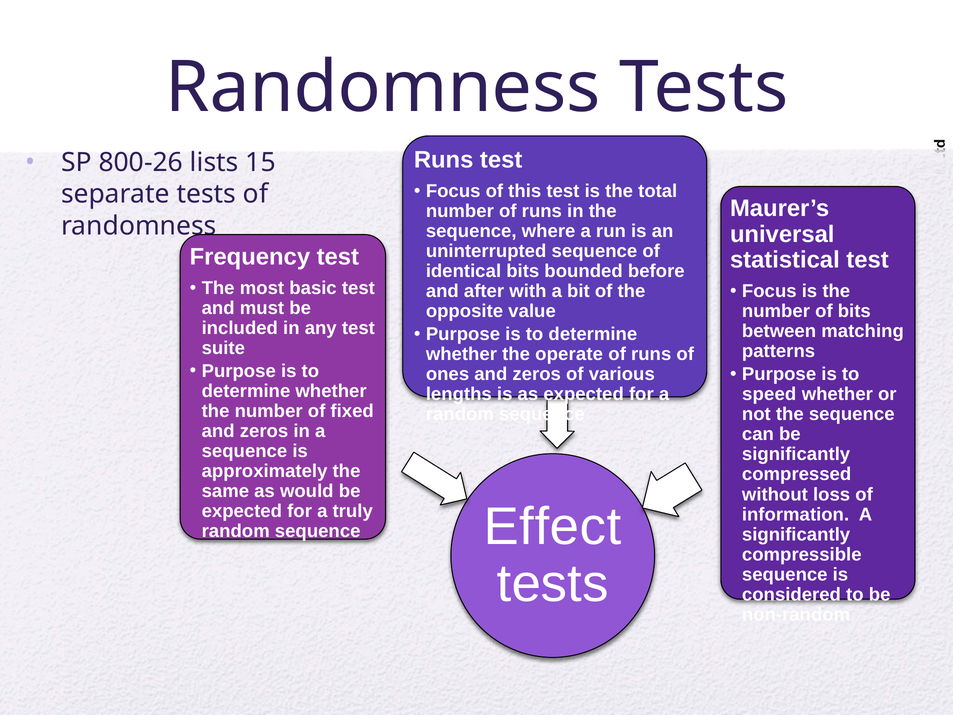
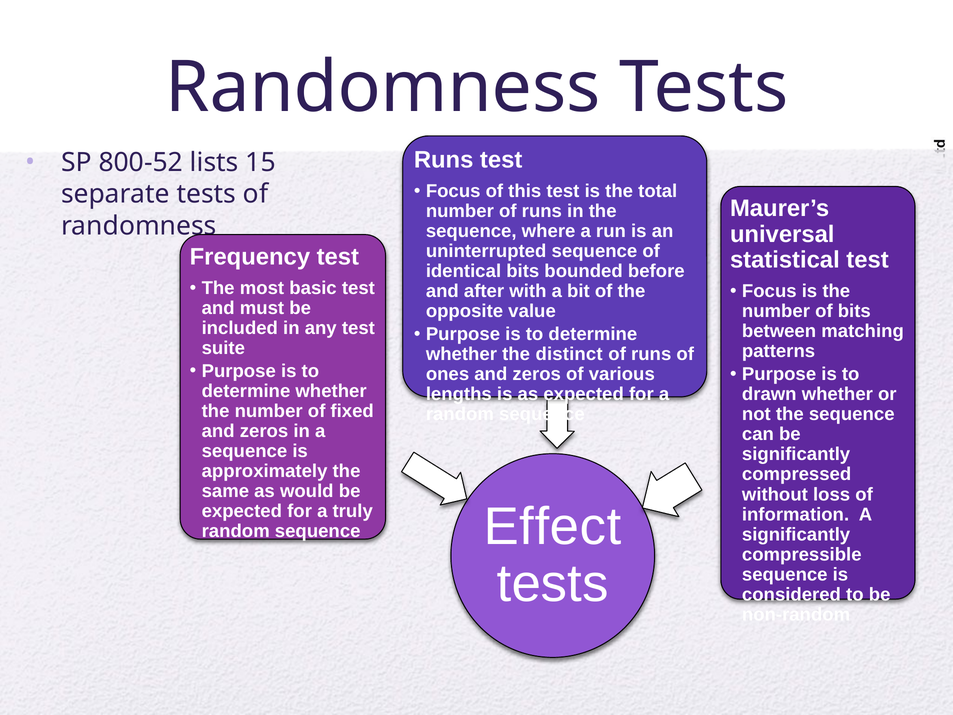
800-26: 800-26 -> 800-52
operate: operate -> distinct
speed: speed -> drawn
